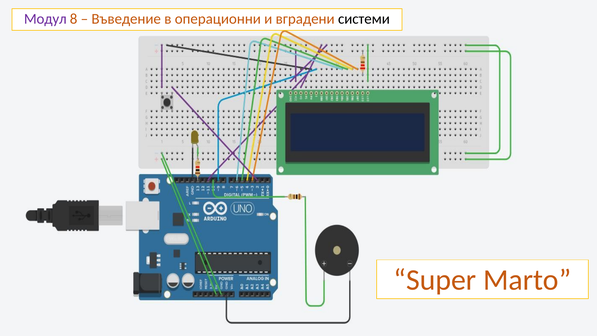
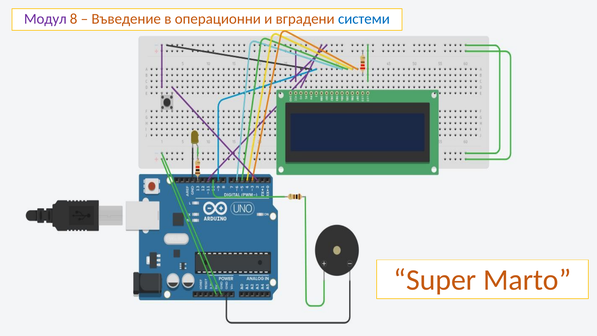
системи colour: black -> blue
